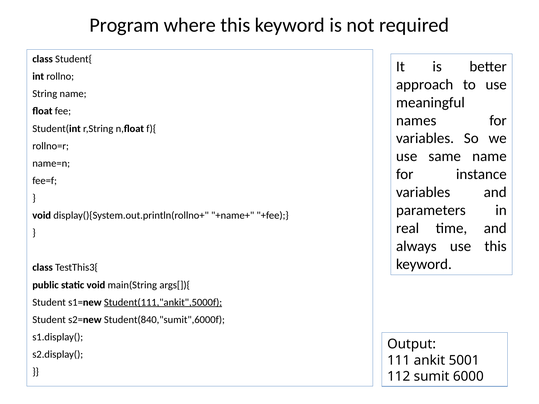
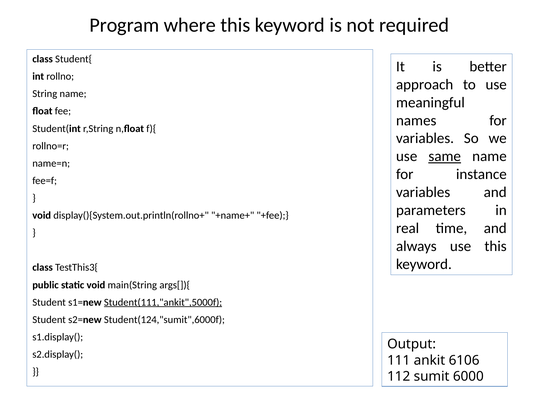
same underline: none -> present
Student(840,"sumit",6000f: Student(840,"sumit",6000f -> Student(124,"sumit",6000f
5001: 5001 -> 6106
